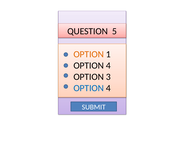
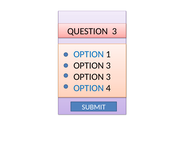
QUESTION 5: 5 -> 3
OPTION at (89, 55) colour: orange -> blue
4 at (108, 66): 4 -> 3
